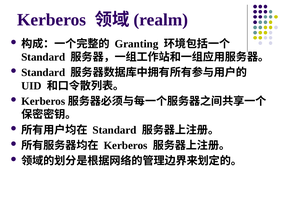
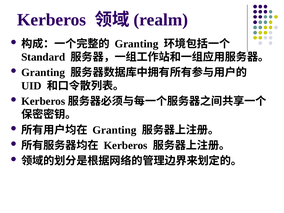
Standard at (43, 73): Standard -> Granting
Standard at (115, 130): Standard -> Granting
